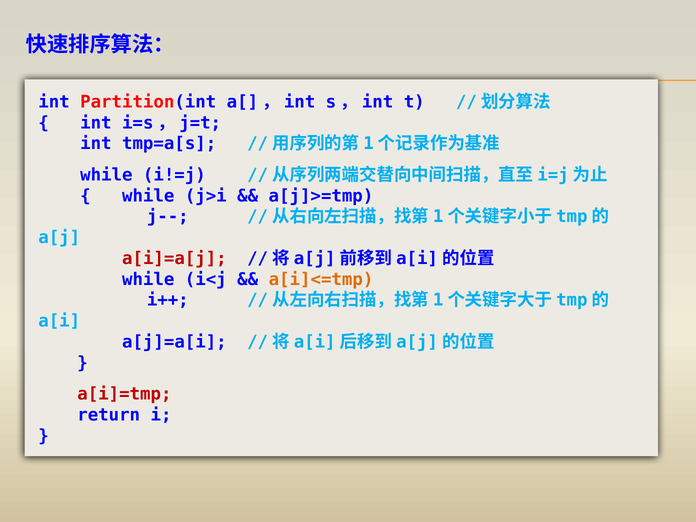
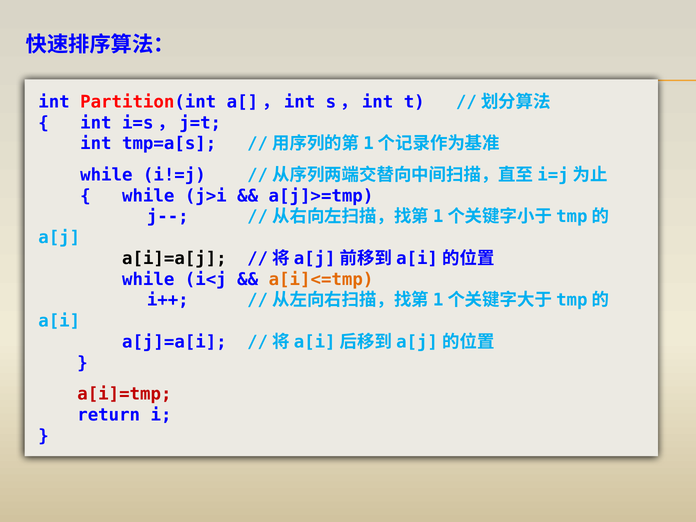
a[i]=a[j colour: red -> black
